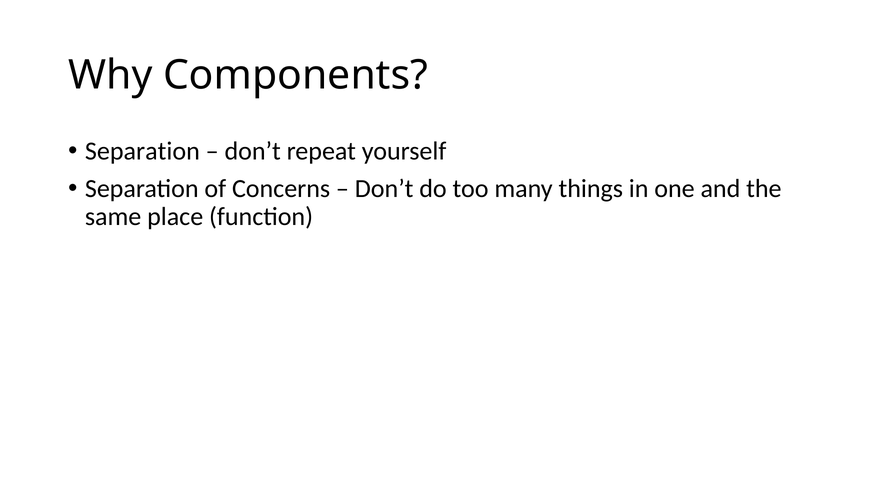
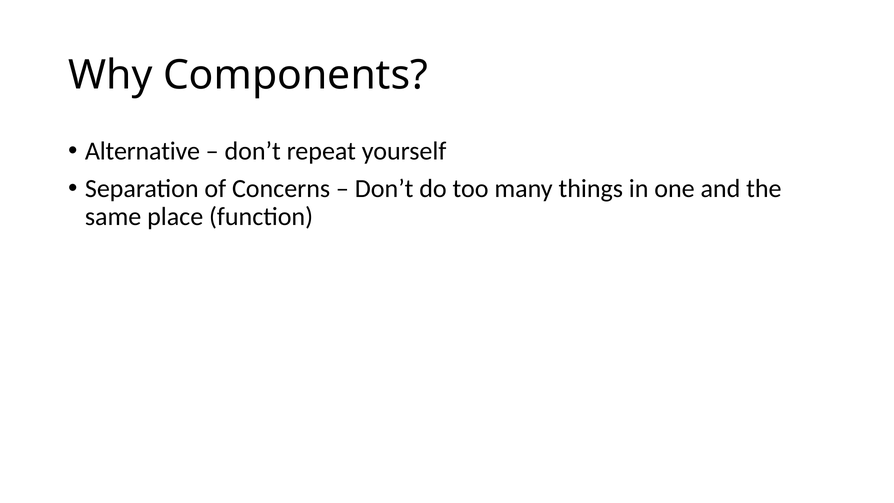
Separation at (142, 151): Separation -> Alternative
